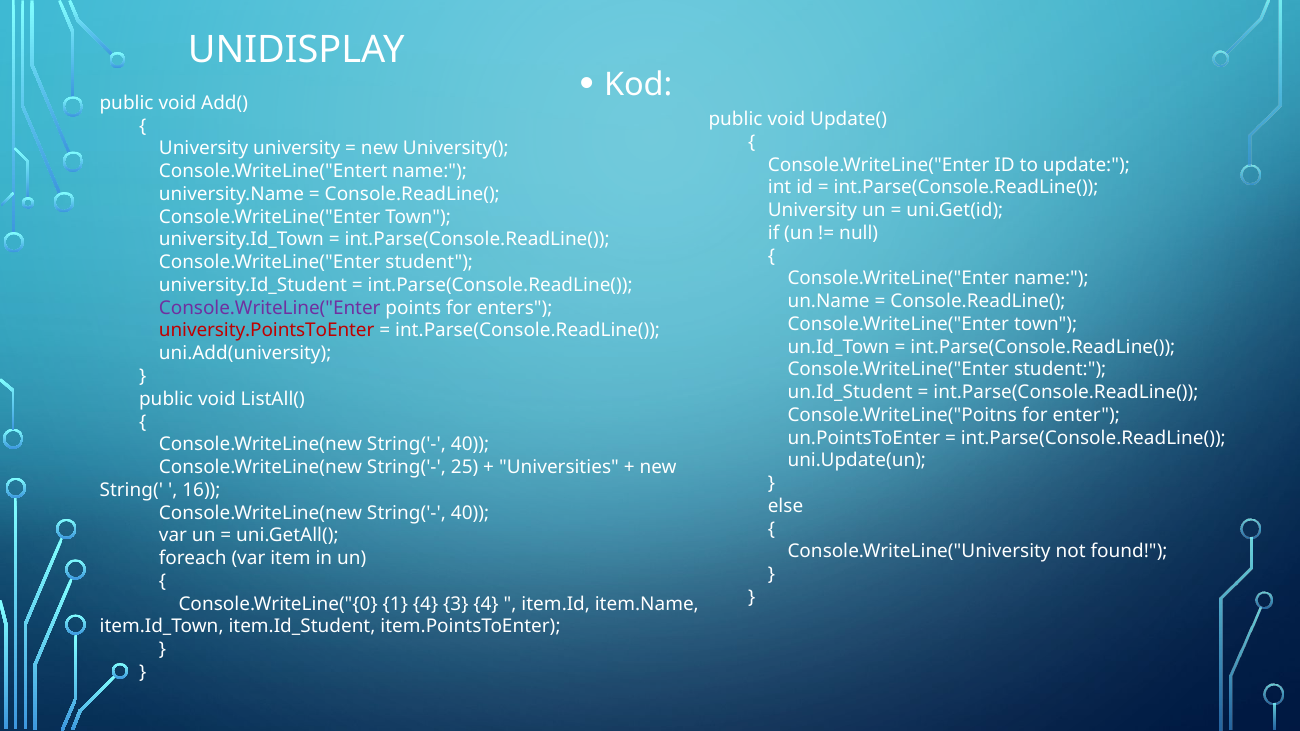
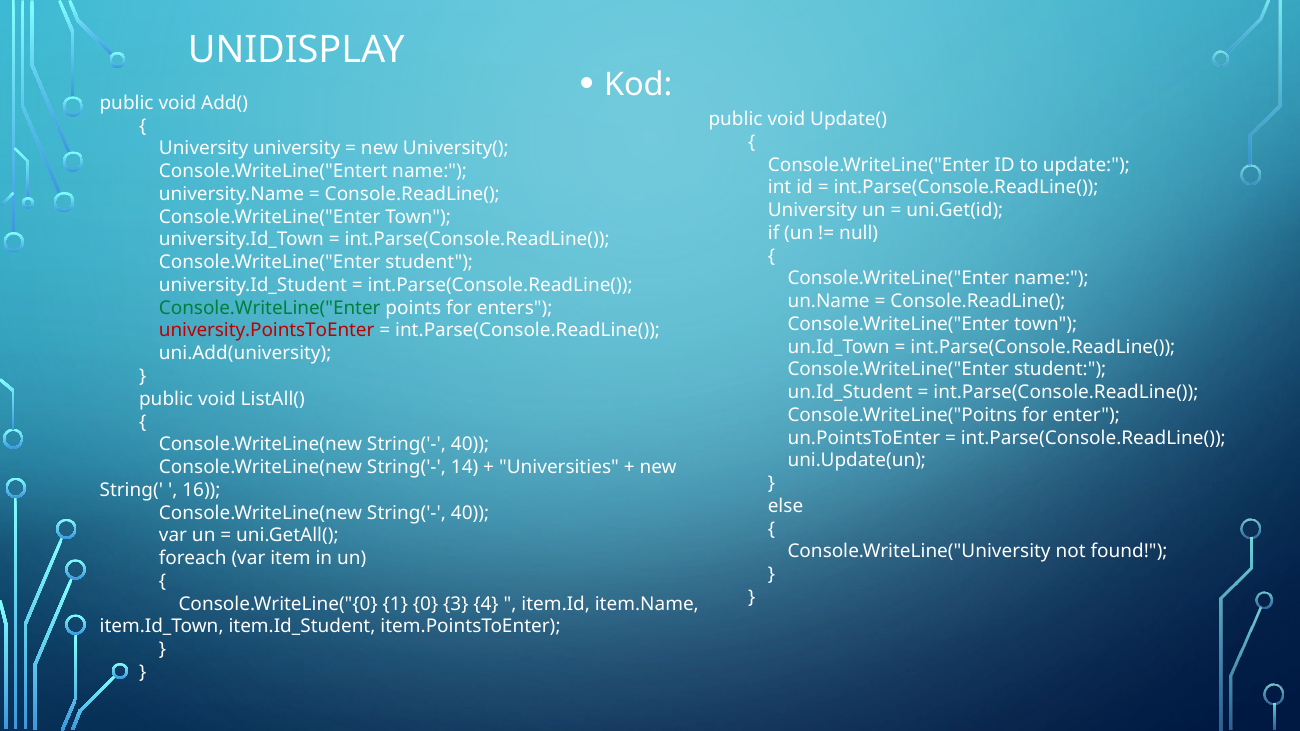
Console.WriteLine("Enter at (270, 308) colour: purple -> green
25: 25 -> 14
1 4: 4 -> 0
